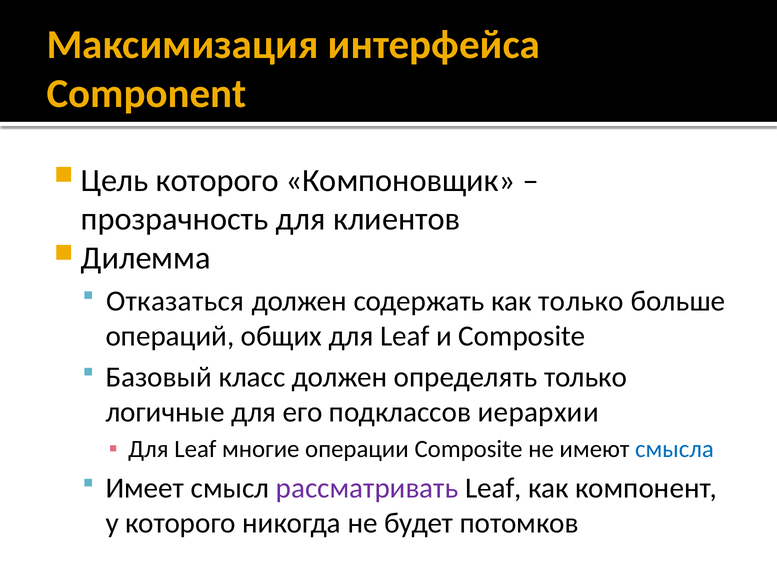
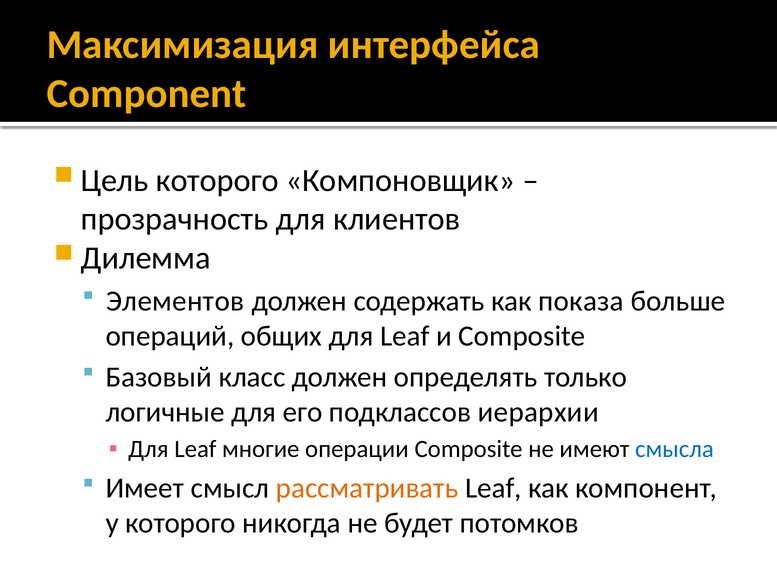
Отказаться: Отказаться -> Элементов
как только: только -> показа
рассматривать colour: purple -> orange
